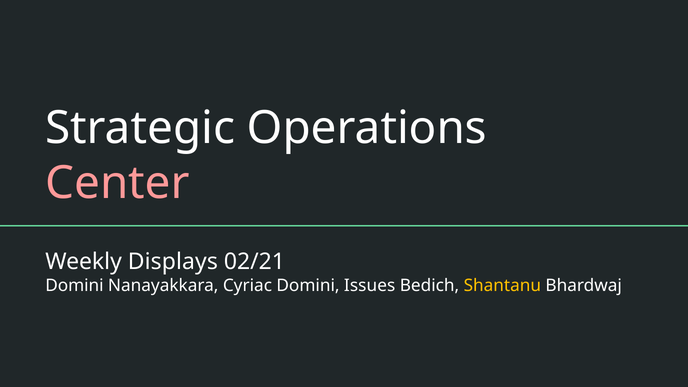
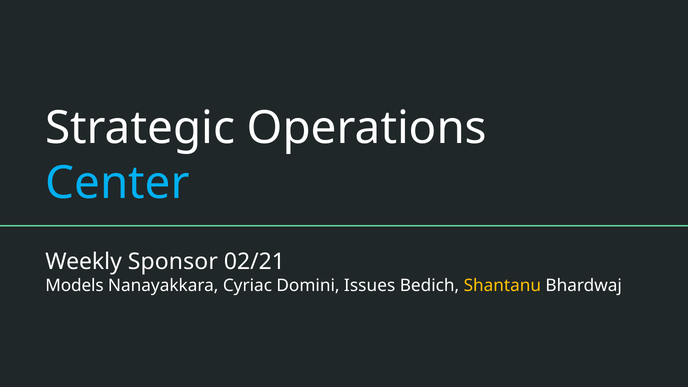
Center colour: pink -> light blue
Displays: Displays -> Sponsor
Domini at (74, 285): Domini -> Models
